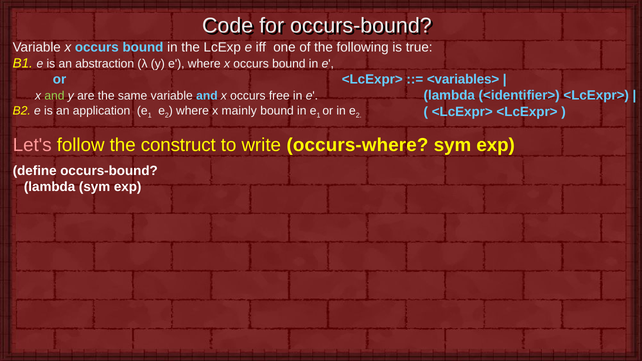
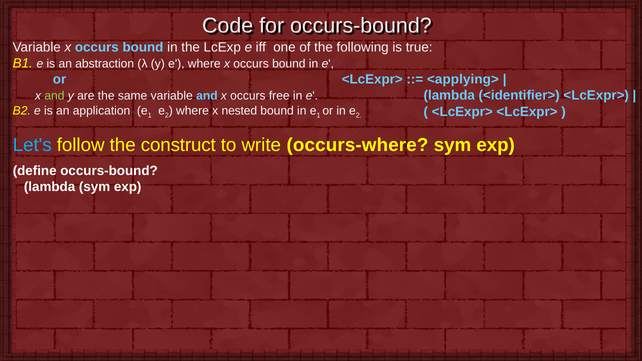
<variables>: <variables> -> <applying>
mainly: mainly -> nested
Let's colour: pink -> light blue
